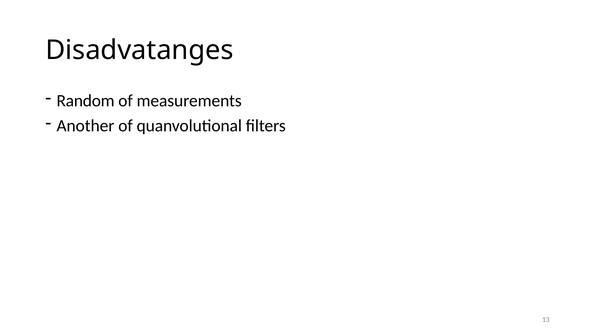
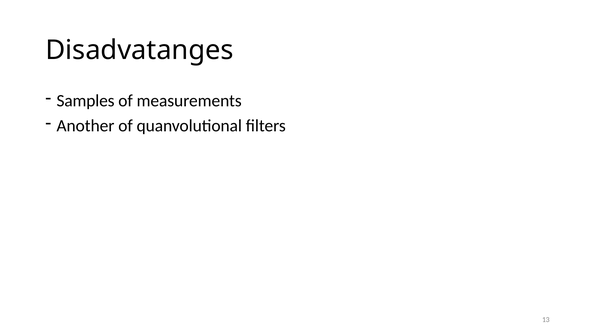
Random: Random -> Samples
